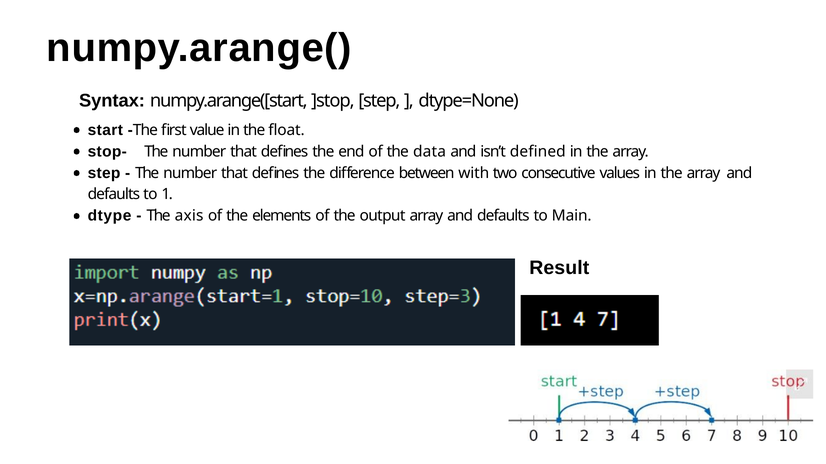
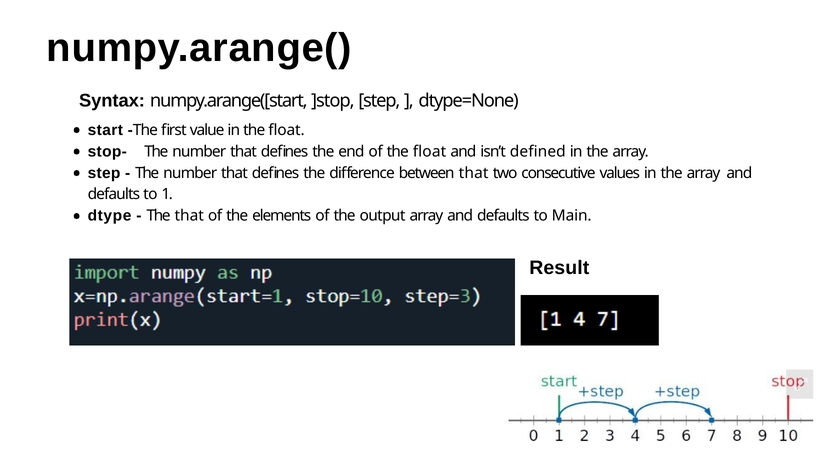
of the data: data -> float
between with: with -> that
The axis: axis -> that
